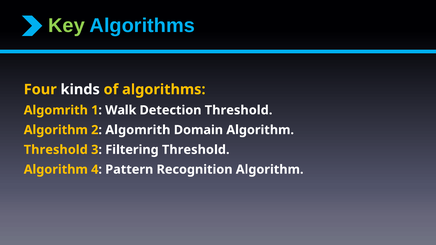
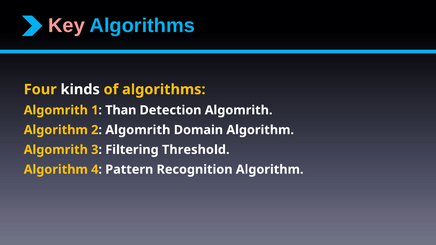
Key colour: light green -> pink
Walk: Walk -> Than
Detection Threshold: Threshold -> Algomrith
Threshold at (56, 150): Threshold -> Algomrith
